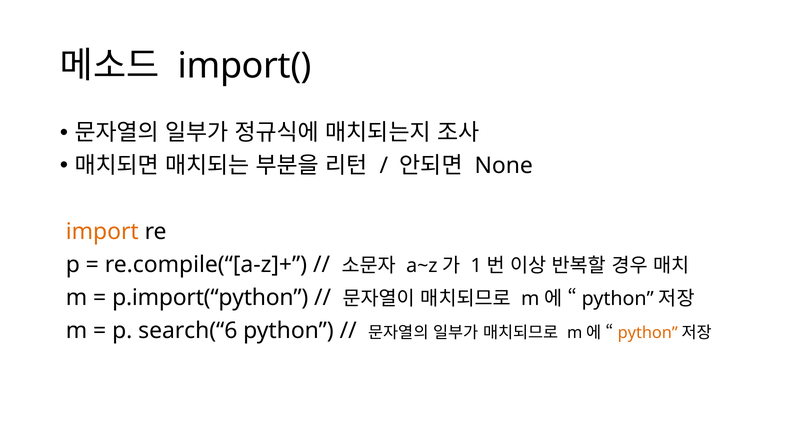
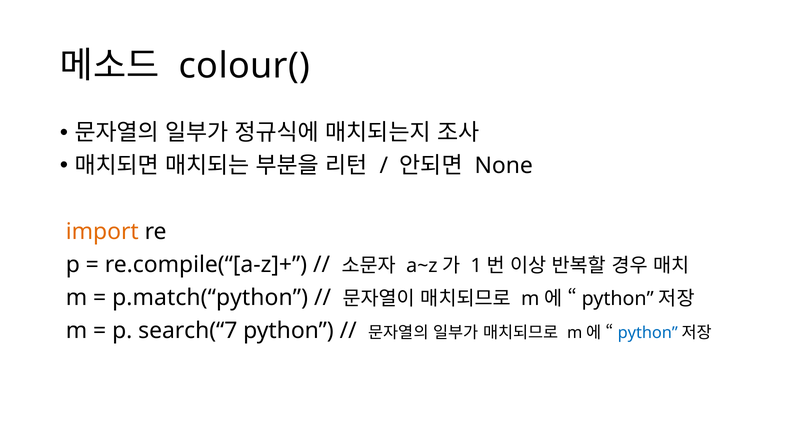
import(: import( -> colour(
p.import(“python: p.import(“python -> p.match(“python
search(“6: search(“6 -> search(“7
python at (648, 333) colour: orange -> blue
